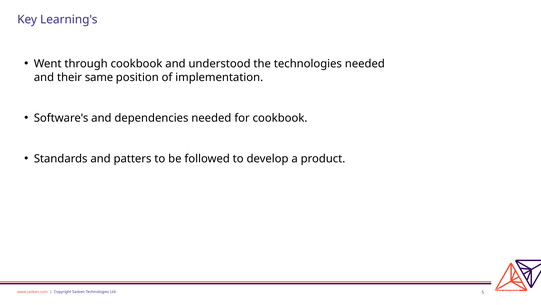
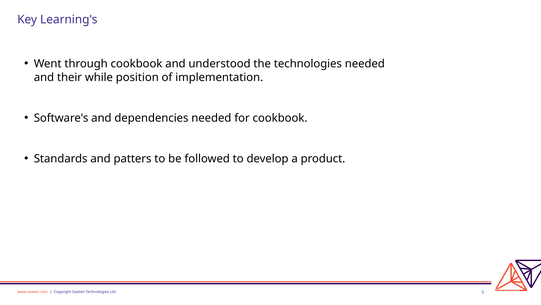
same: same -> while
